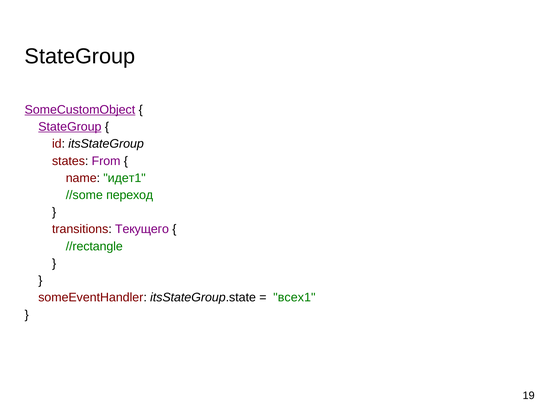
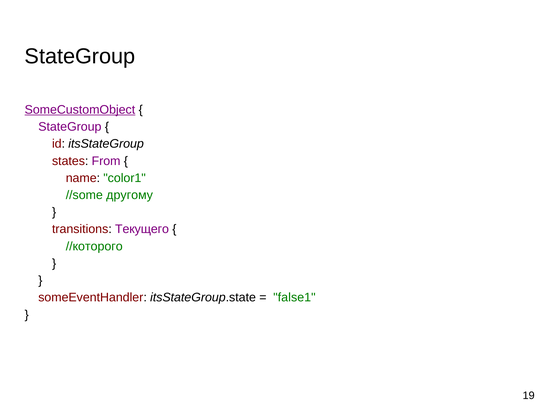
StateGroup at (70, 127) underline: present -> none
идет1: идет1 -> color1
переход: переход -> другому
//rectangle: //rectangle -> //которого
всех1: всех1 -> false1
